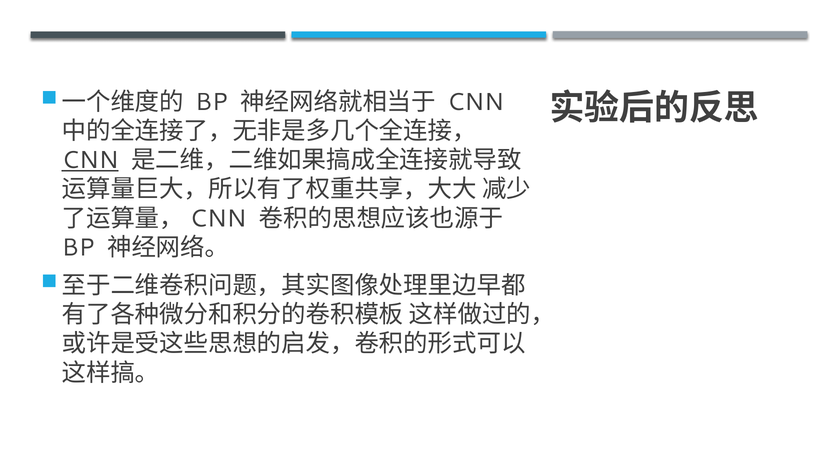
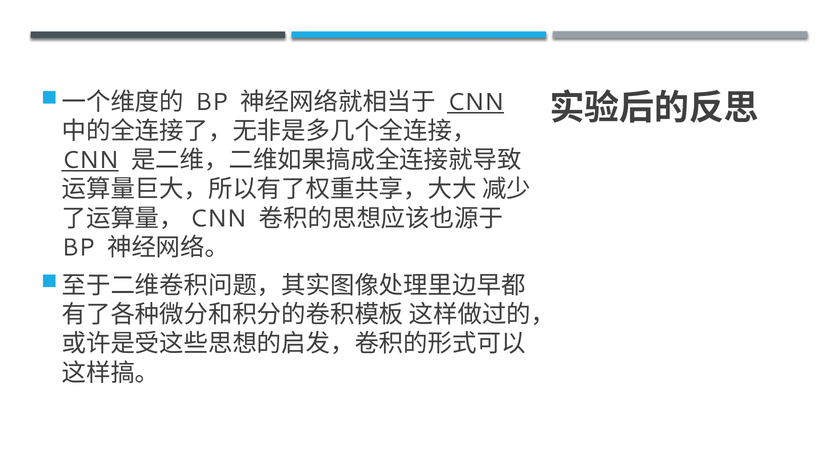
CNN at (475, 102) underline: none -> present
